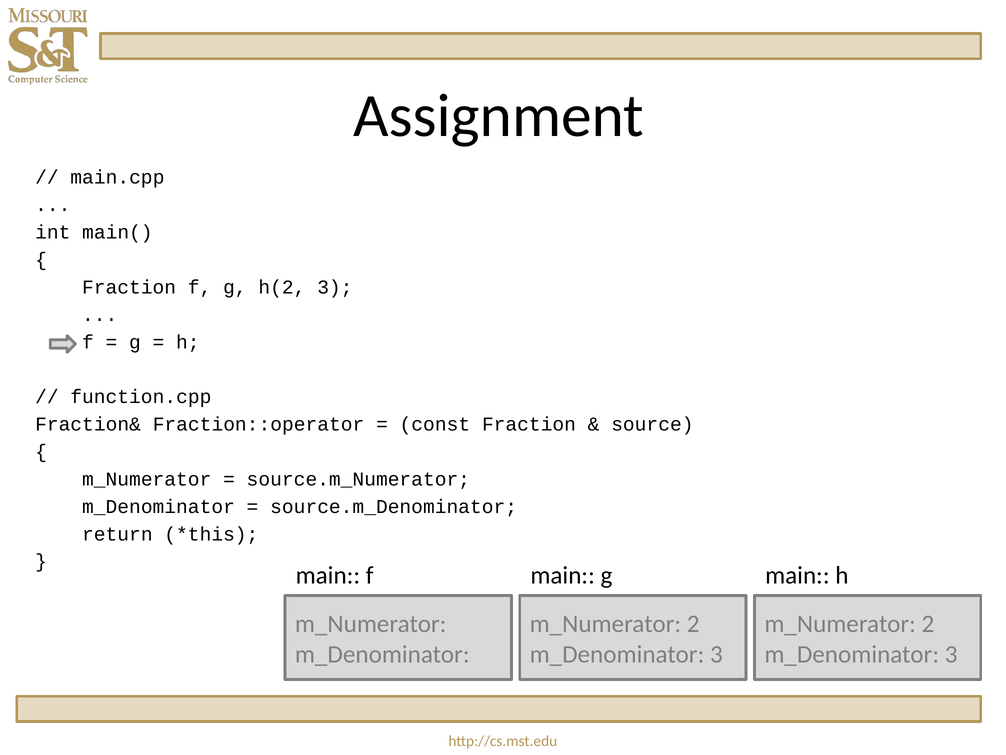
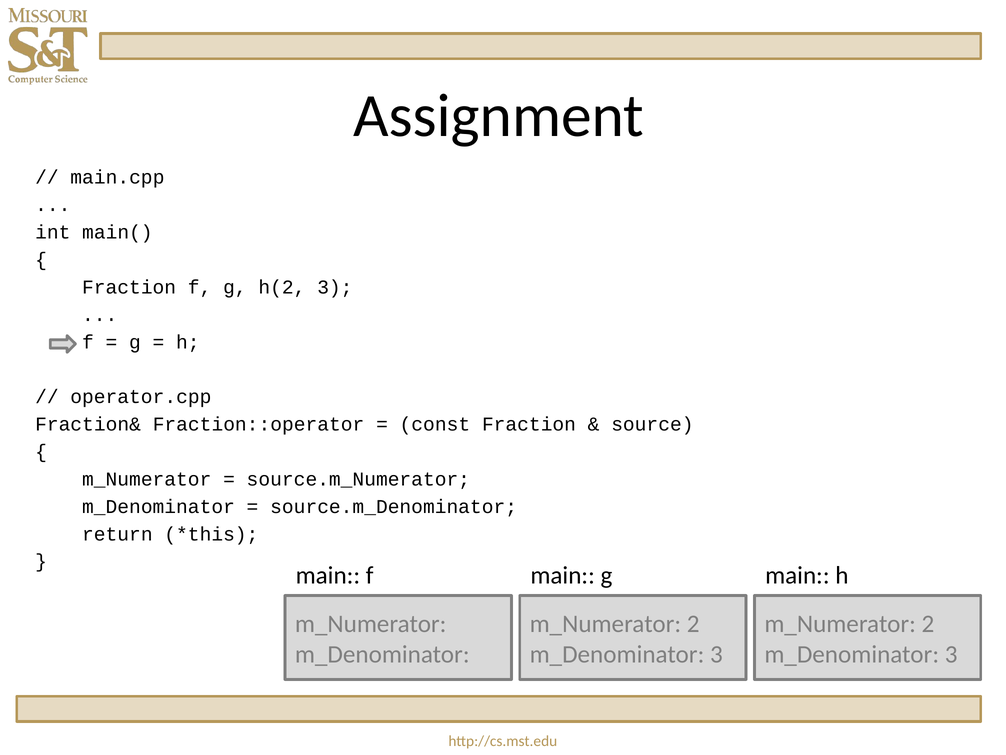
function.cpp: function.cpp -> operator.cpp
